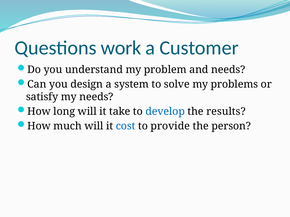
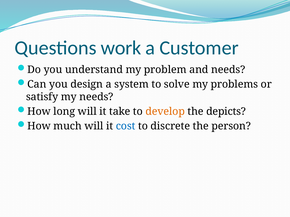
develop colour: blue -> orange
results: results -> depicts
provide: provide -> discrete
